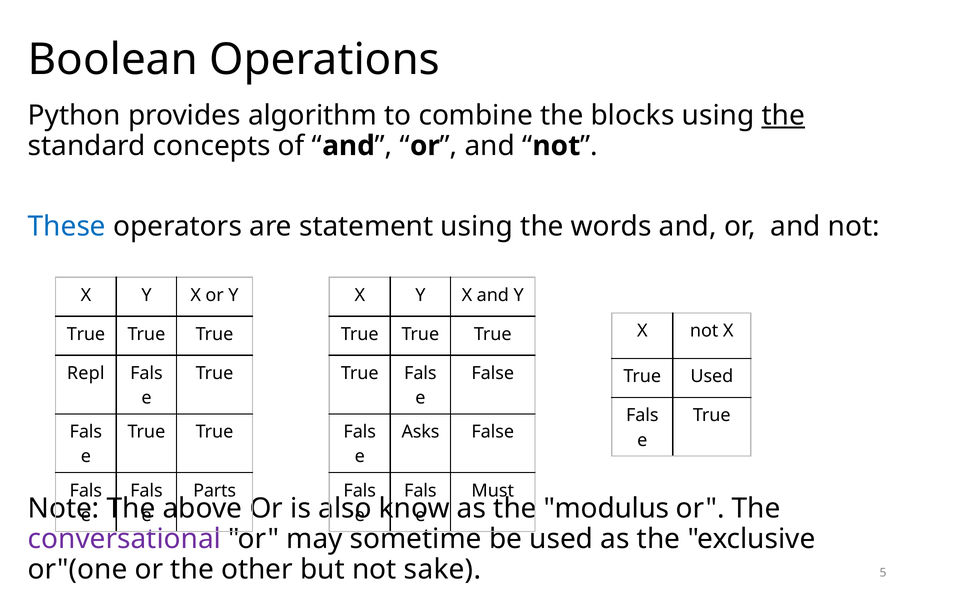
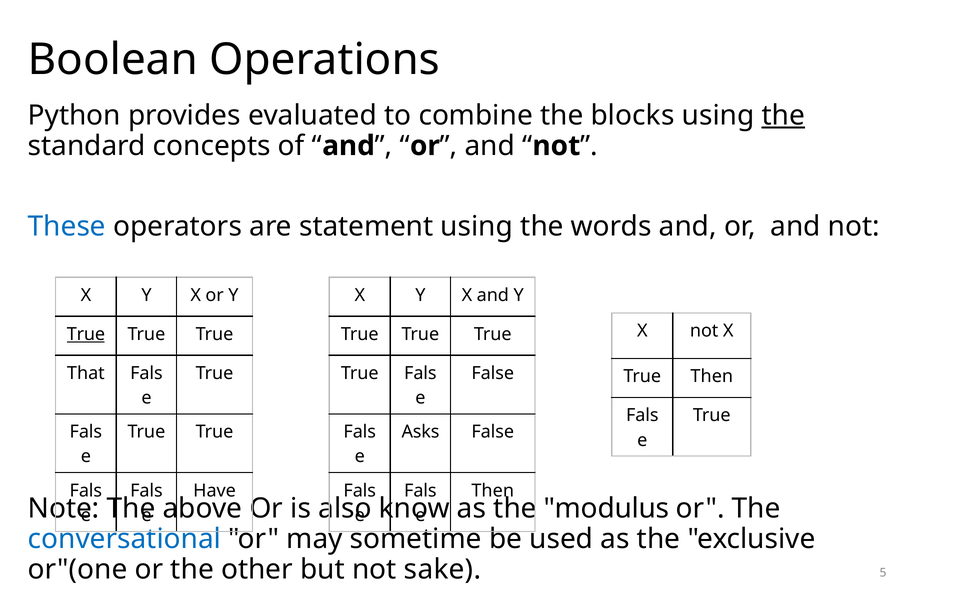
algorithm: algorithm -> evaluated
True at (86, 334) underline: none -> present
Repl: Repl -> That
True Used: Used -> Then
Parts: Parts -> Have
Must at (493, 491): Must -> Then
conversational colour: purple -> blue
